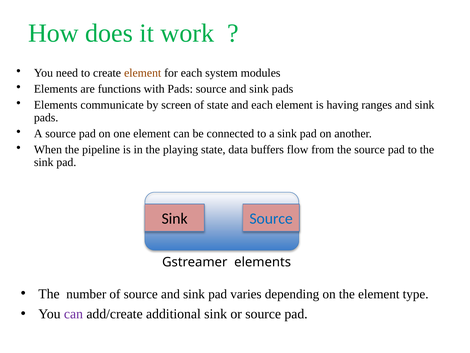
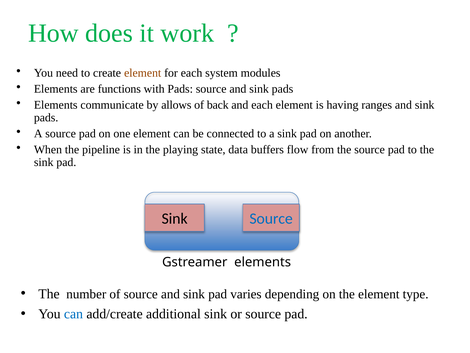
screen: screen -> allows
of state: state -> back
can at (73, 314) colour: purple -> blue
